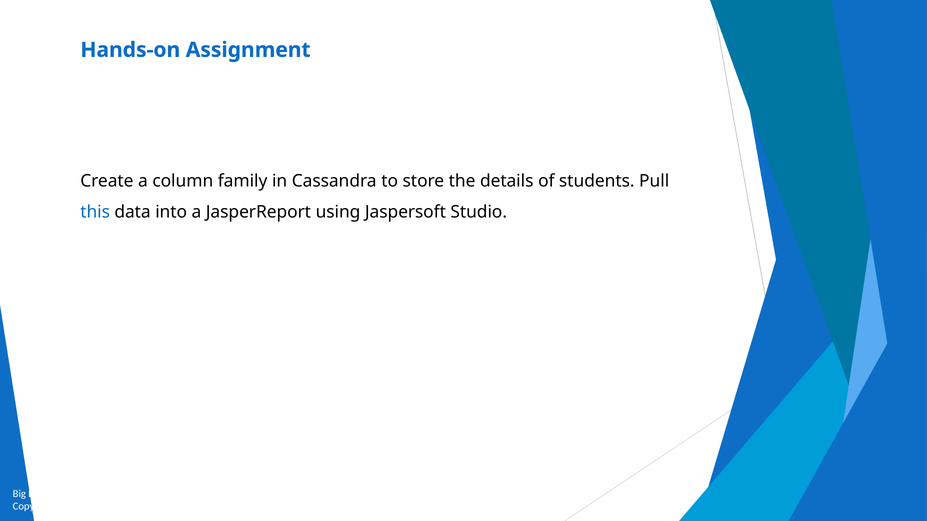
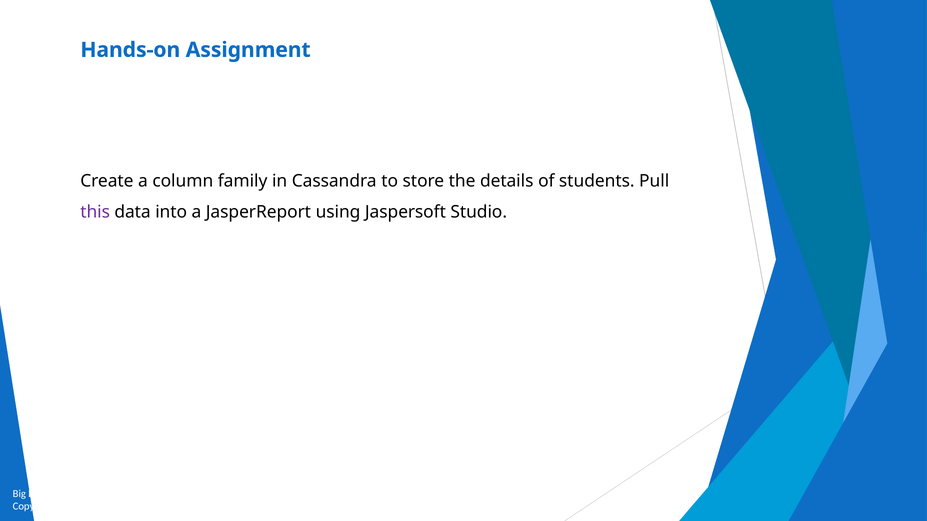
this colour: blue -> purple
